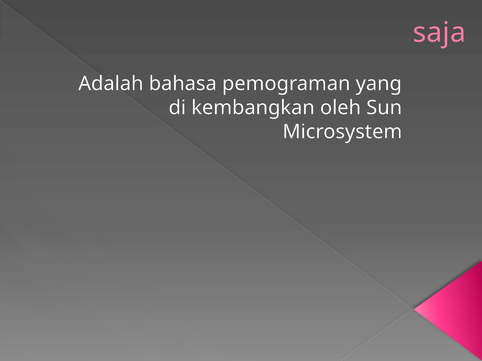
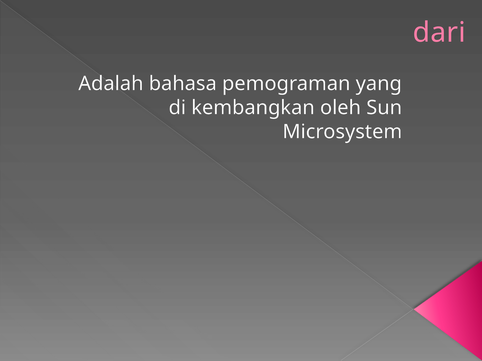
saja: saja -> dari
